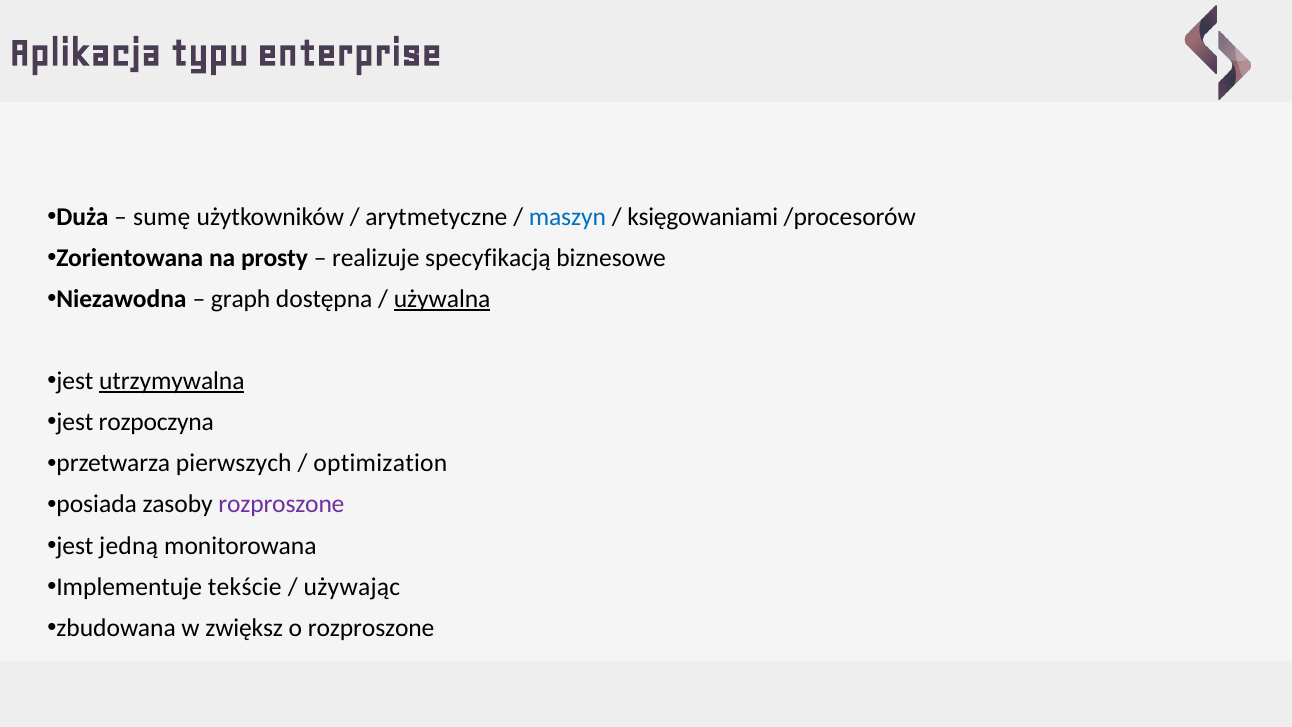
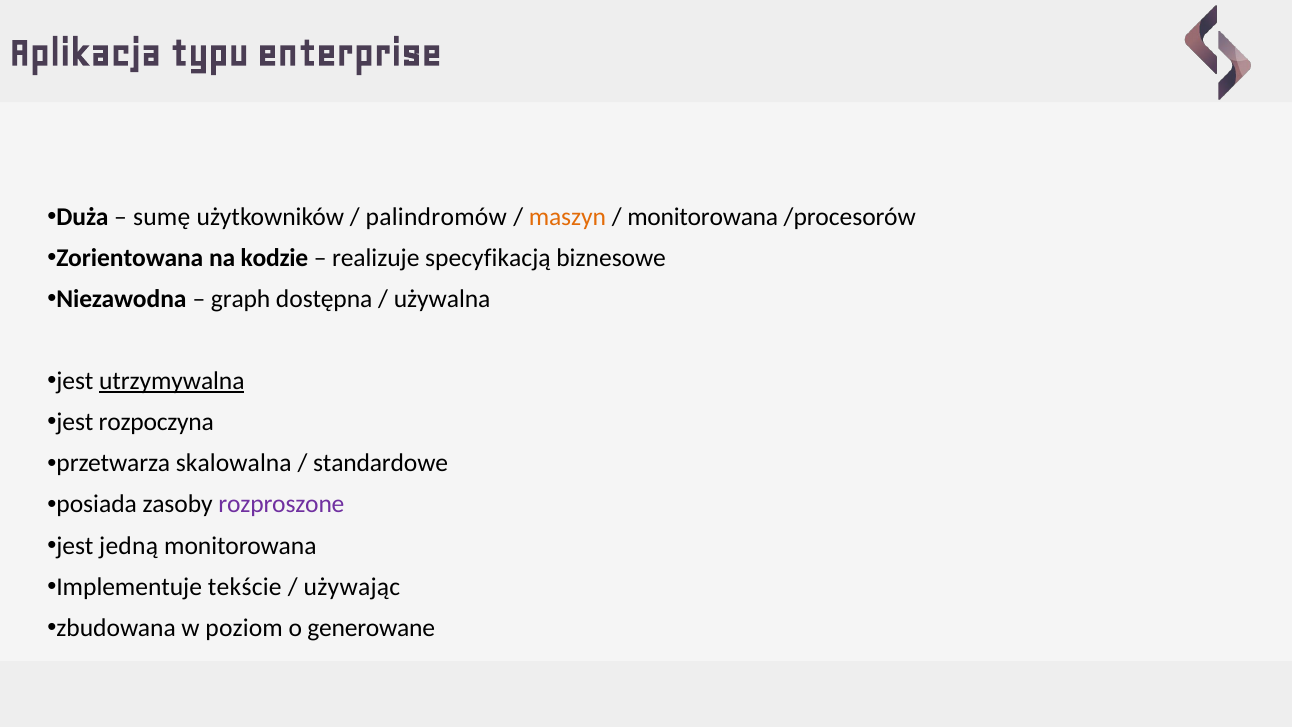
arytmetyczne: arytmetyczne -> palindromów
maszyn colour: blue -> orange
księgowaniami at (703, 217): księgowaniami -> monitorowana
prosty: prosty -> kodzie
używalna underline: present -> none
pierwszych: pierwszych -> skalowalna
optimization: optimization -> standardowe
zwiększ: zwiększ -> poziom
o rozproszone: rozproszone -> generowane
